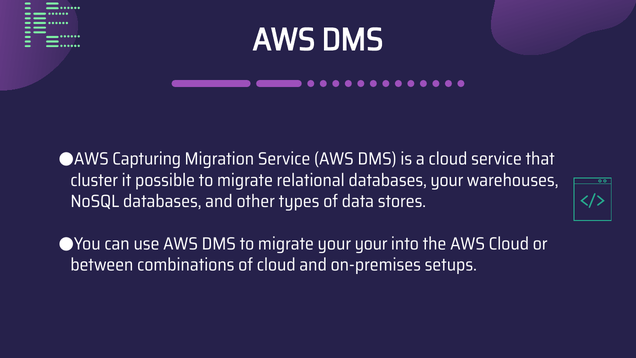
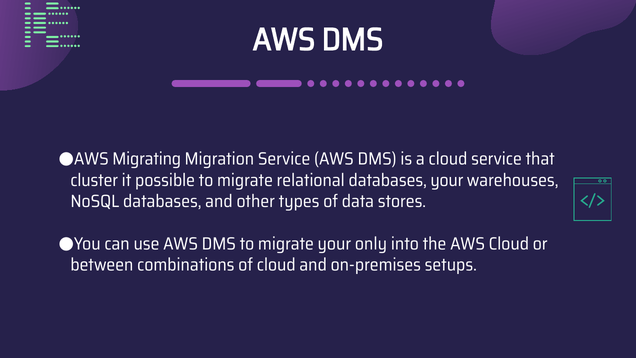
Capturing: Capturing -> Migrating
your your: your -> only
